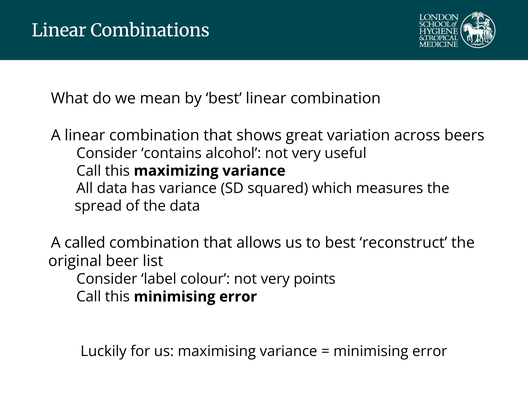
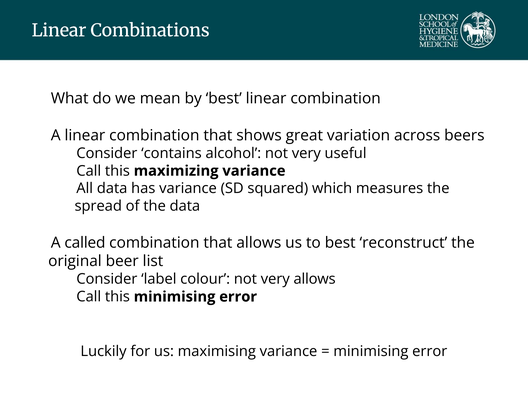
very points: points -> allows
